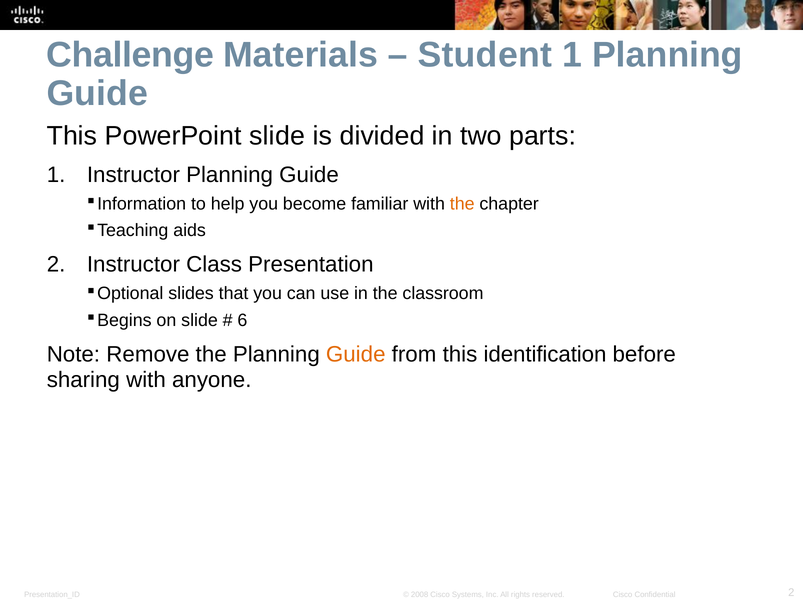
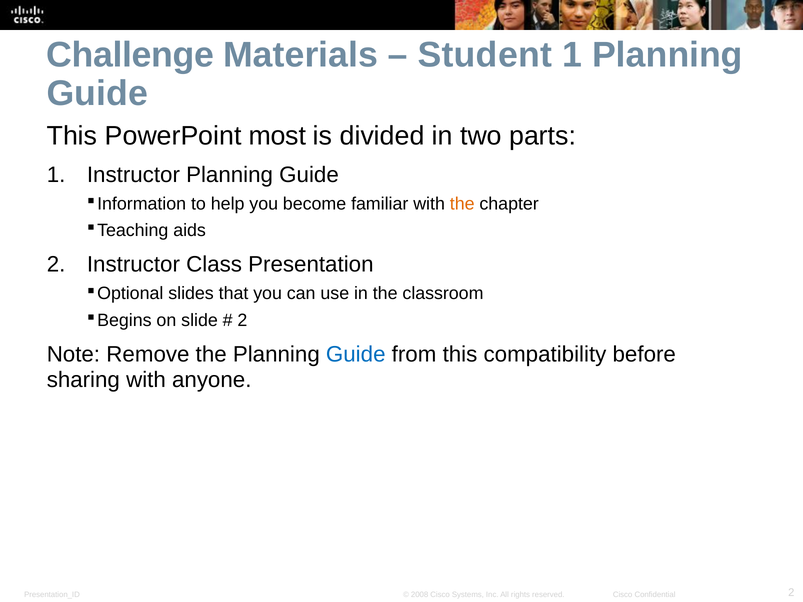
PowerPoint slide: slide -> most
6 at (242, 320): 6 -> 2
Guide at (356, 354) colour: orange -> blue
identification: identification -> compatibility
